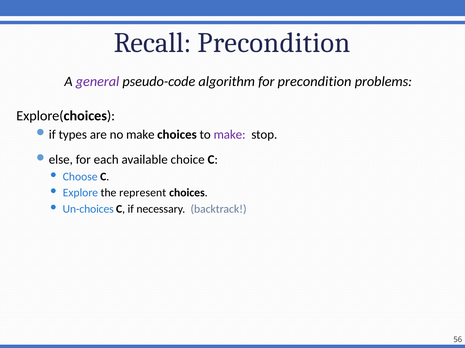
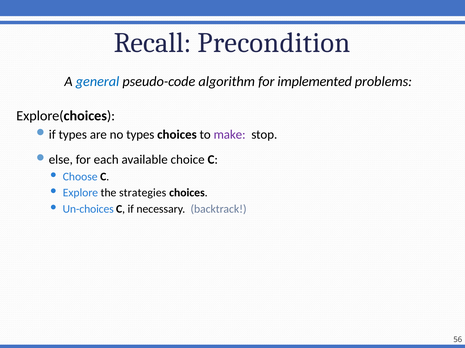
general colour: purple -> blue
for precondition: precondition -> implemented
no make: make -> types
represent: represent -> strategies
